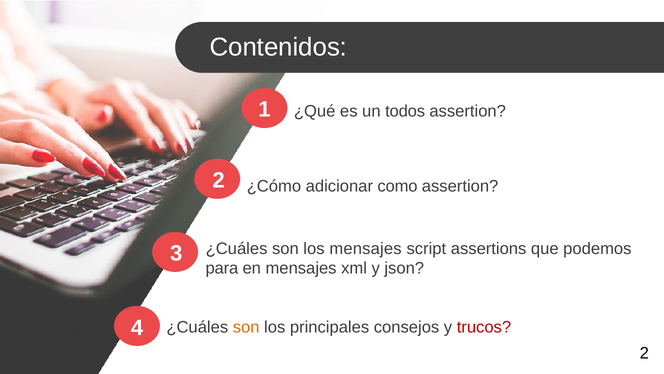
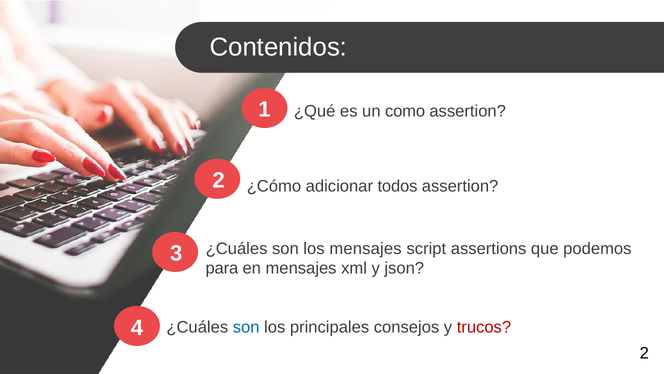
todos: todos -> como
como: como -> todos
son at (246, 327) colour: orange -> blue
